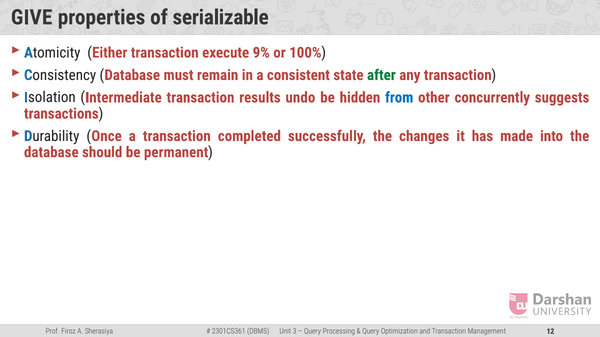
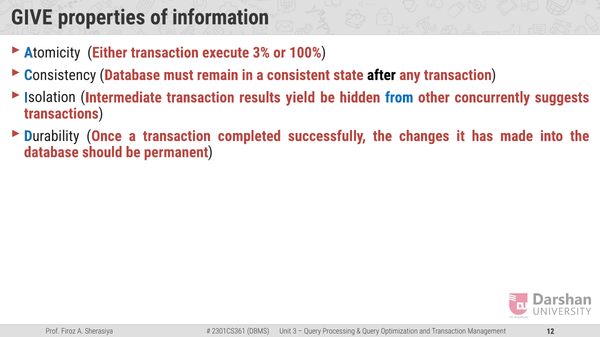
serializable: serializable -> information
9%: 9% -> 3%
after colour: green -> black
undo: undo -> yield
